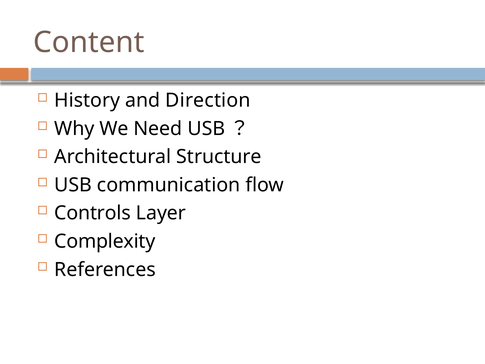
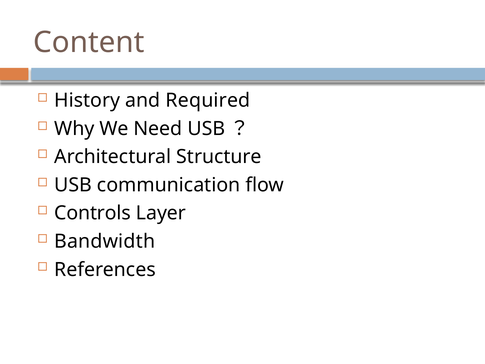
Direction: Direction -> Required
Complexity: Complexity -> Bandwidth
